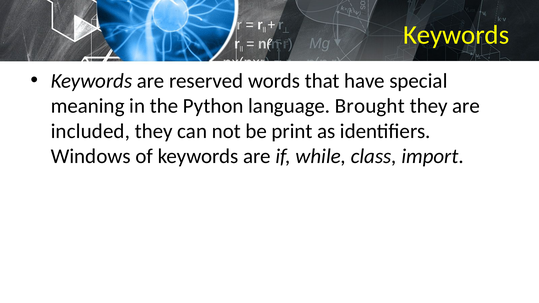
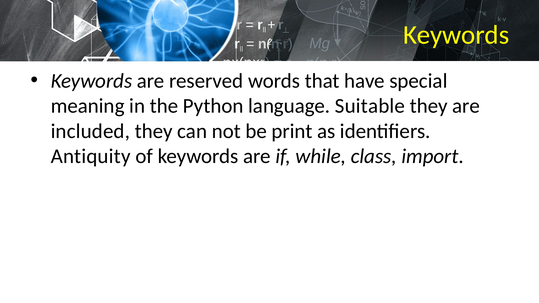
Brought: Brought -> Suitable
Windows: Windows -> Antiquity
